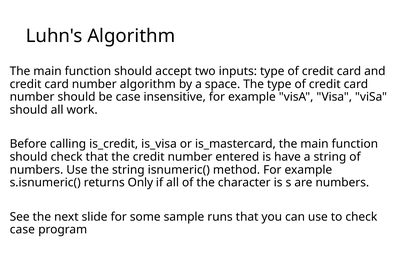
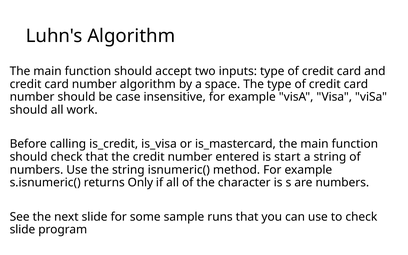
have: have -> start
case at (22, 230): case -> slide
